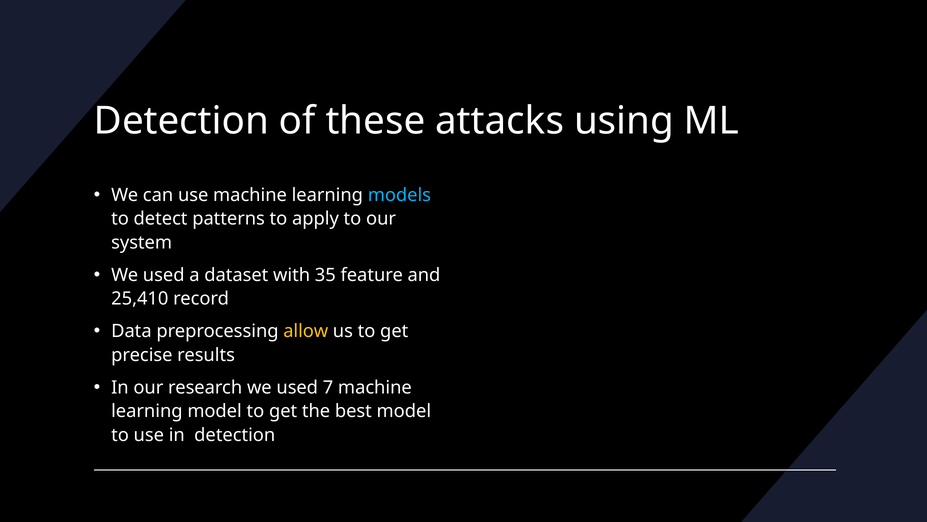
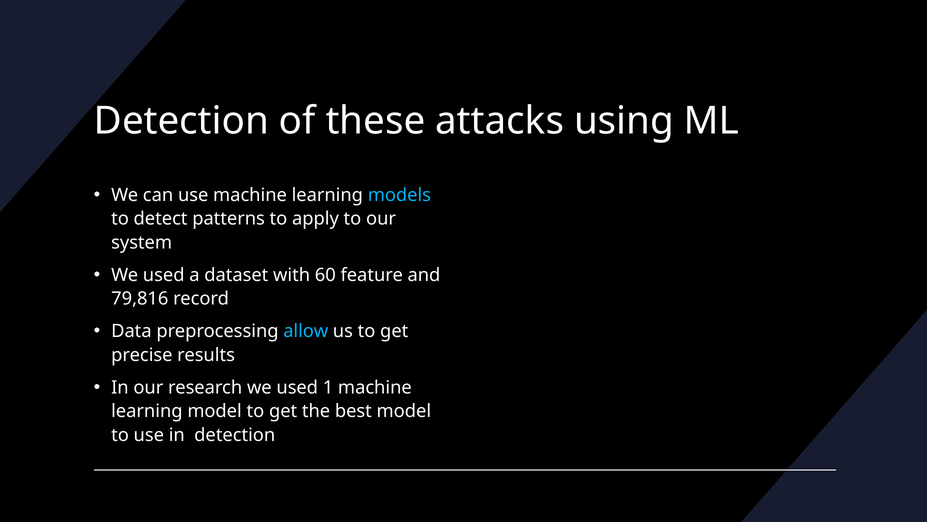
35: 35 -> 60
25,410: 25,410 -> 79,816
allow colour: yellow -> light blue
7: 7 -> 1
